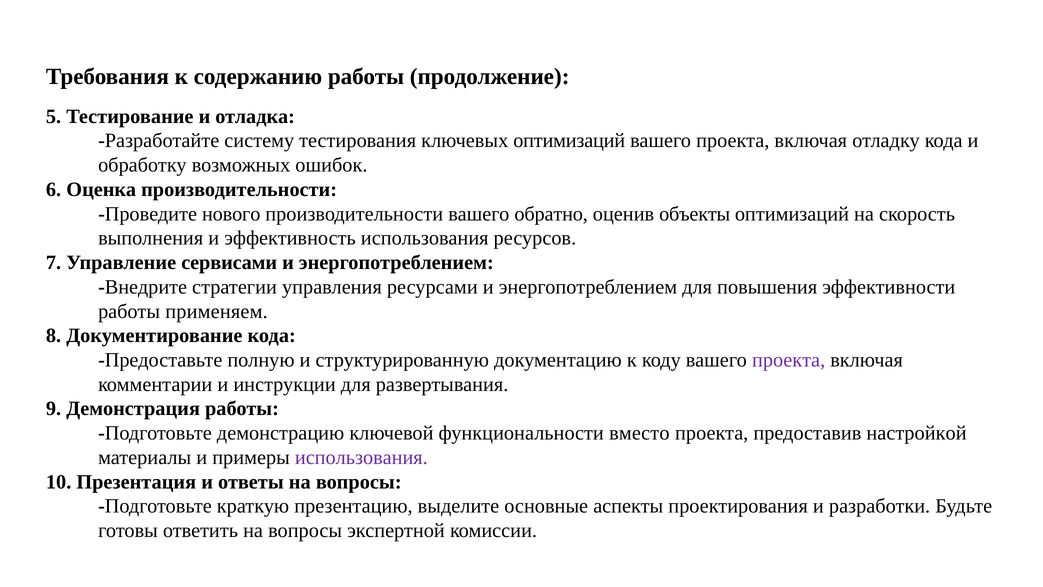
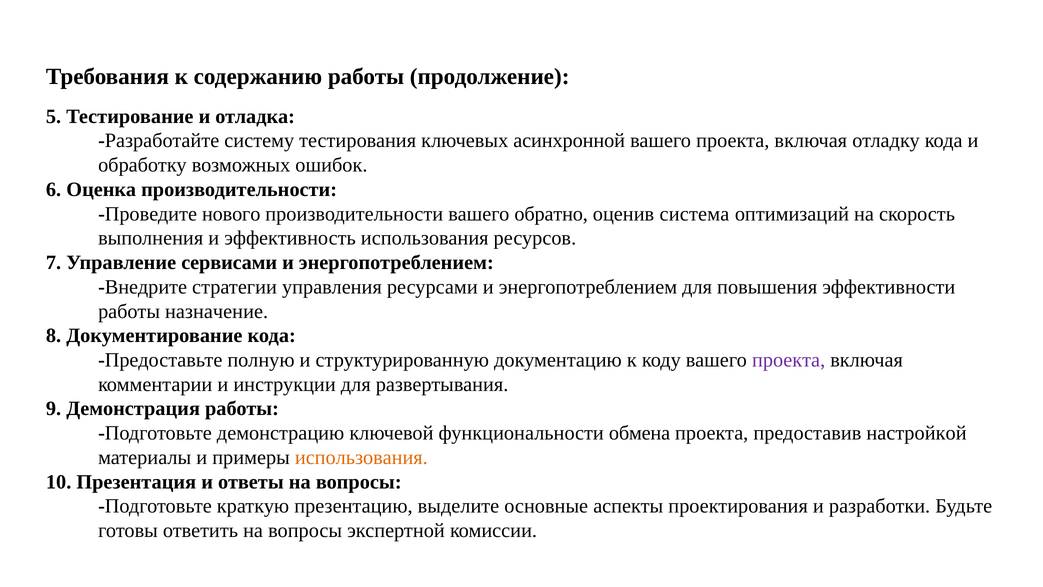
ключевых оптимизаций: оптимизаций -> асинхронной
объекты: объекты -> система
применяем: применяем -> назначение
вместо: вместо -> обмена
использования at (361, 457) colour: purple -> orange
